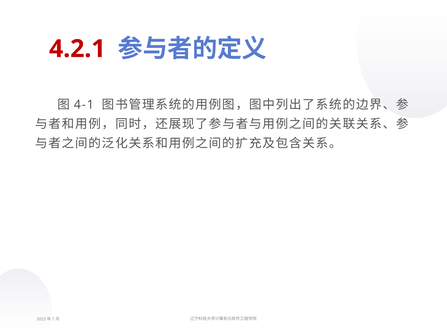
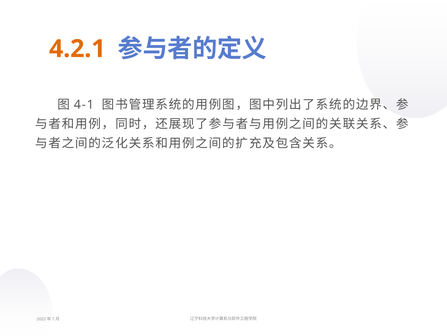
4.2.1 colour: red -> orange
